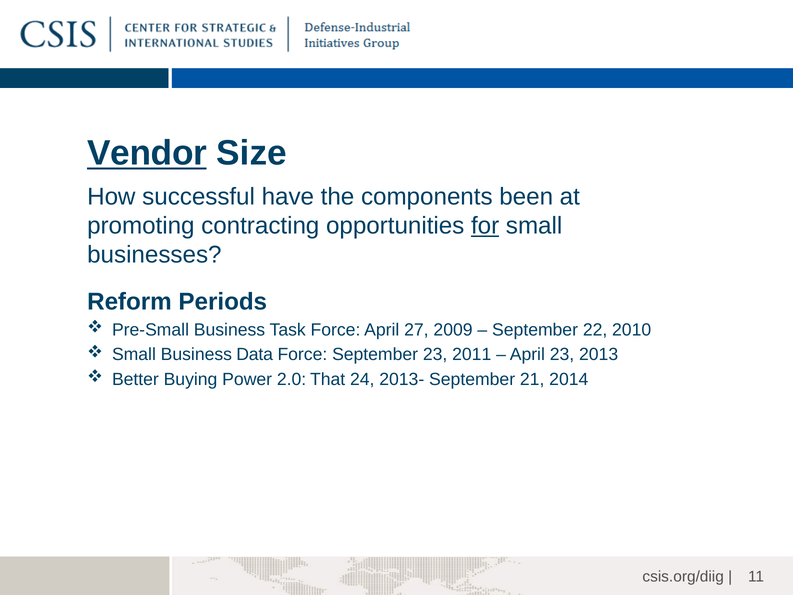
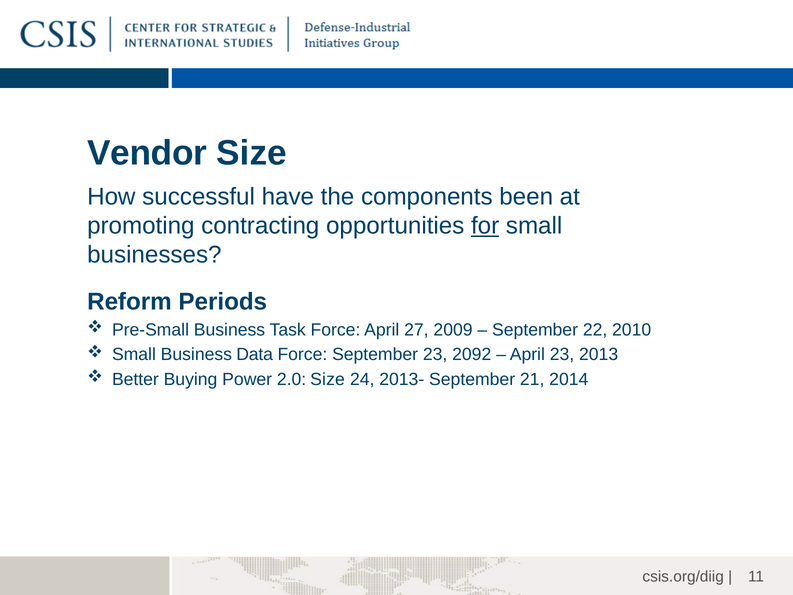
Vendor underline: present -> none
2011: 2011 -> 2092
2.0 That: That -> Size
